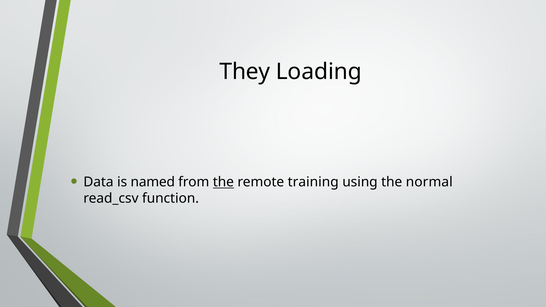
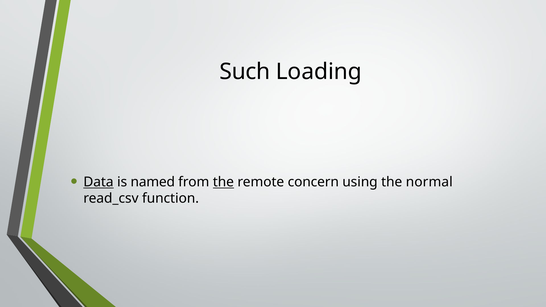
They: They -> Such
Data underline: none -> present
training: training -> concern
